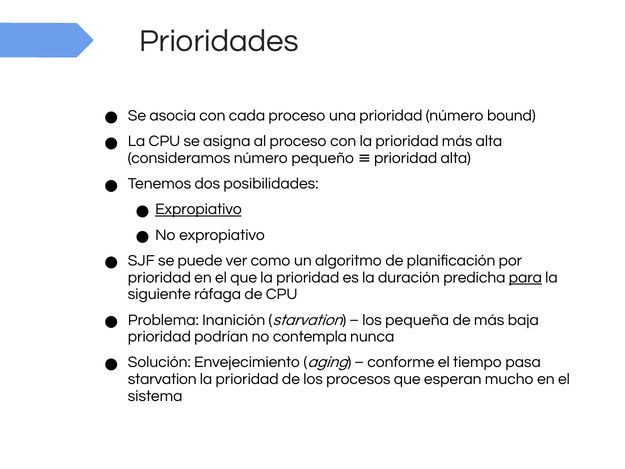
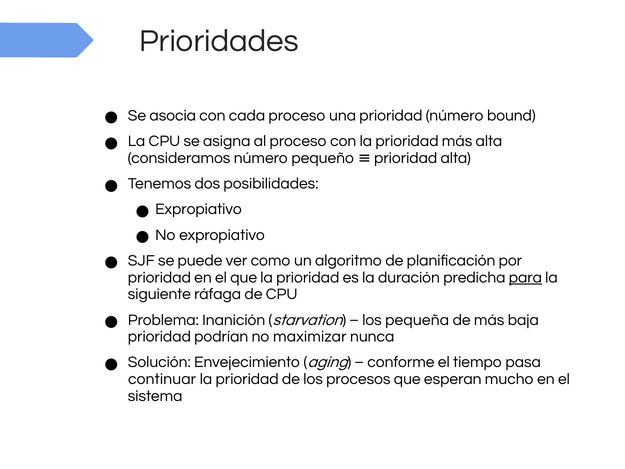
Expropiativo at (198, 209) underline: present -> none
contempla: contempla -> maximizar
starvation at (162, 379): starvation -> continuar
